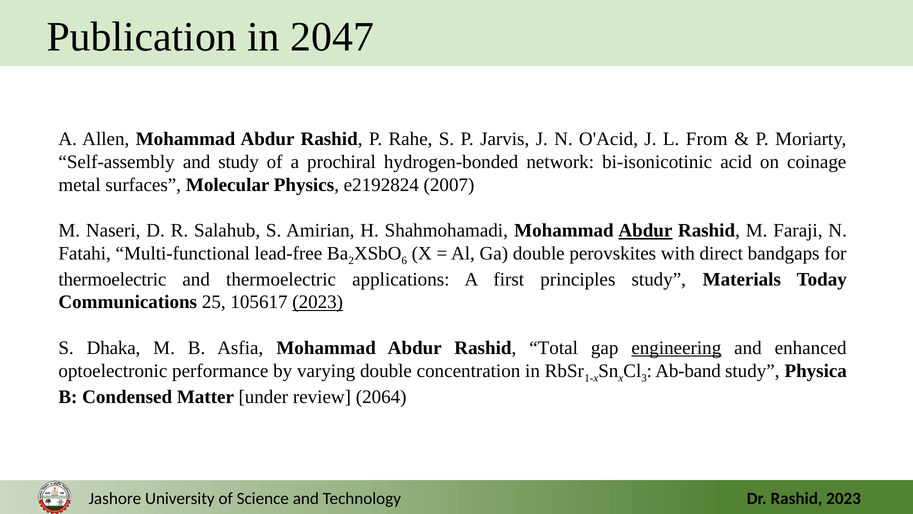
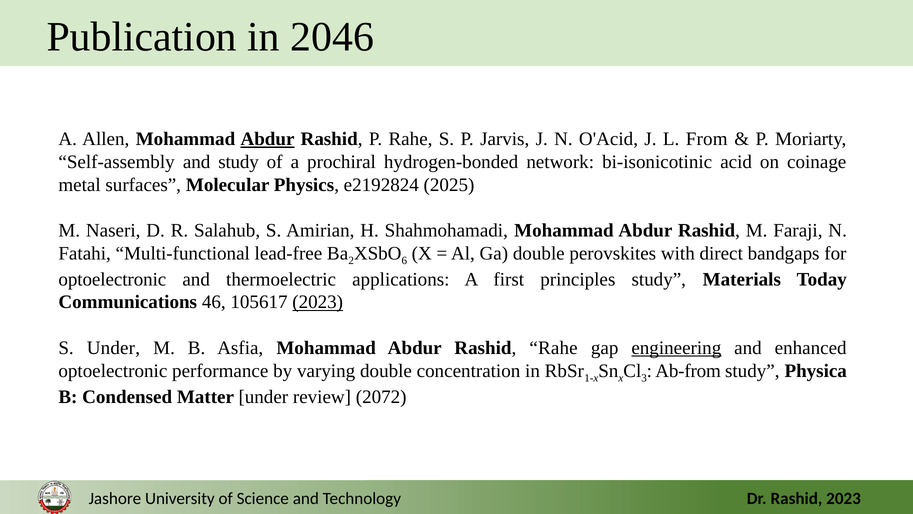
2047: 2047 -> 2046
Abdur at (268, 139) underline: none -> present
2007: 2007 -> 2025
Abdur at (645, 230) underline: present -> none
thermoelectric at (112, 279): thermoelectric -> optoelectronic
25: 25 -> 46
S Dhaka: Dhaka -> Under
Rashid Total: Total -> Rahe
Ab-band: Ab-band -> Ab-from
2064: 2064 -> 2072
